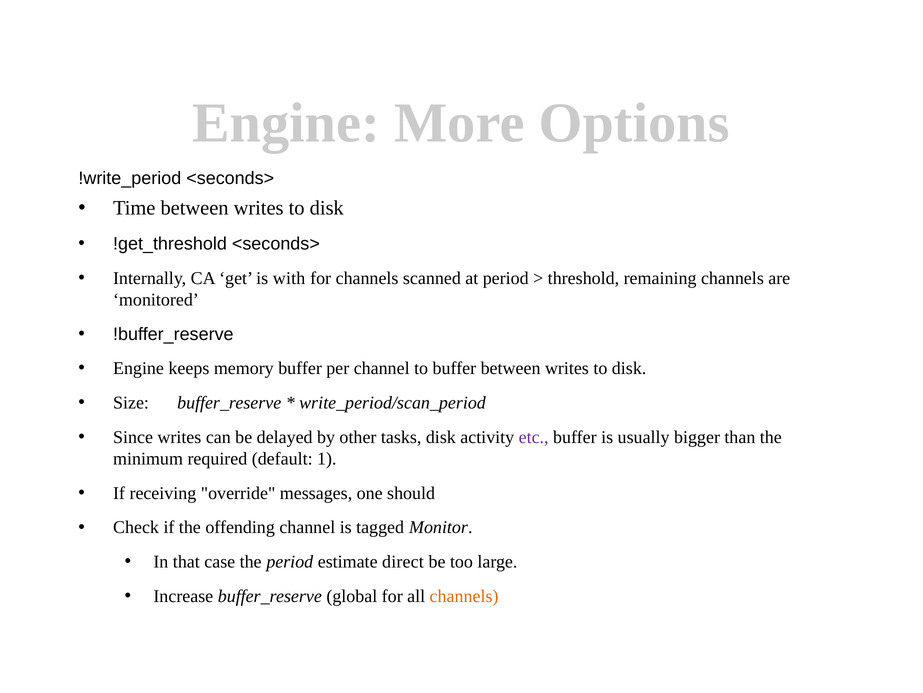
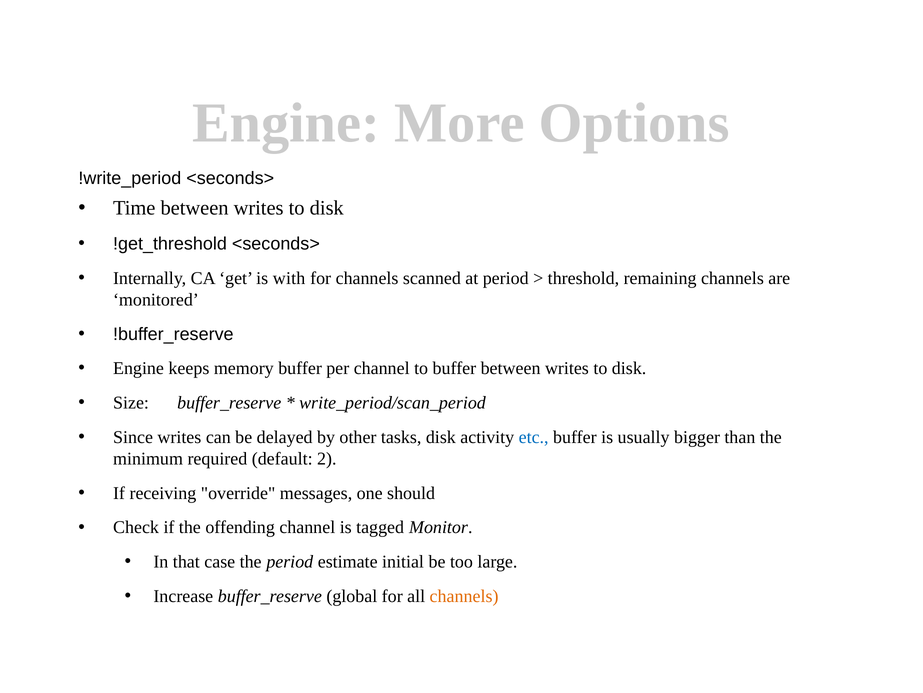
etc colour: purple -> blue
1: 1 -> 2
direct: direct -> initial
